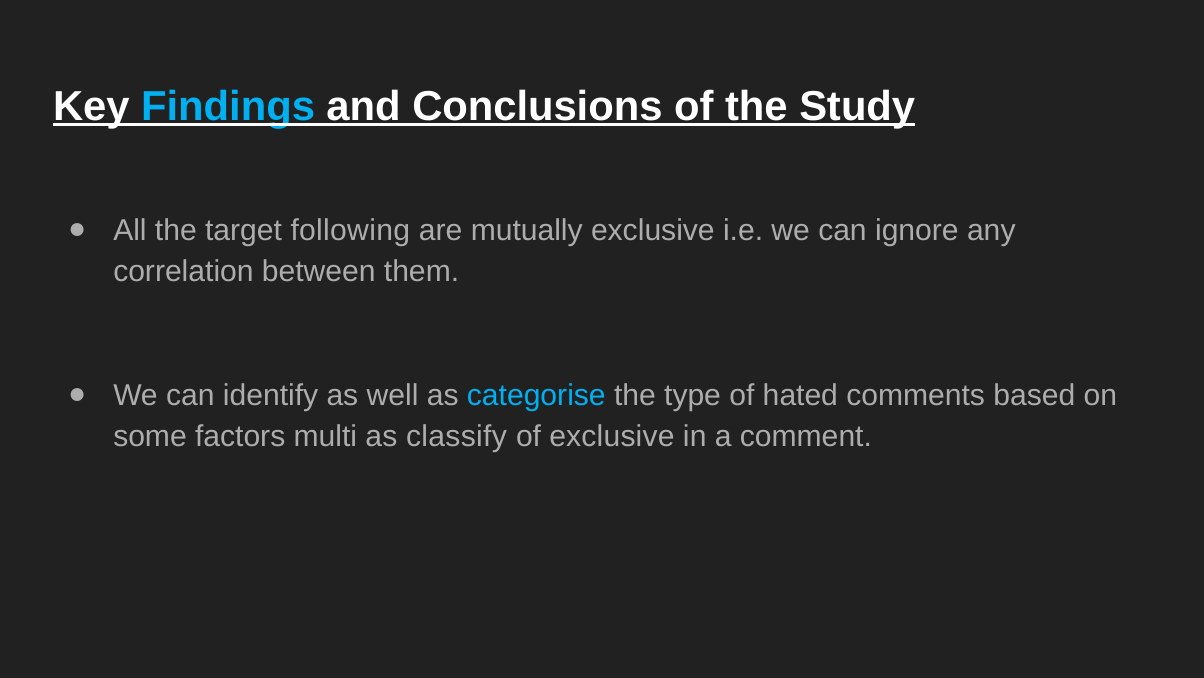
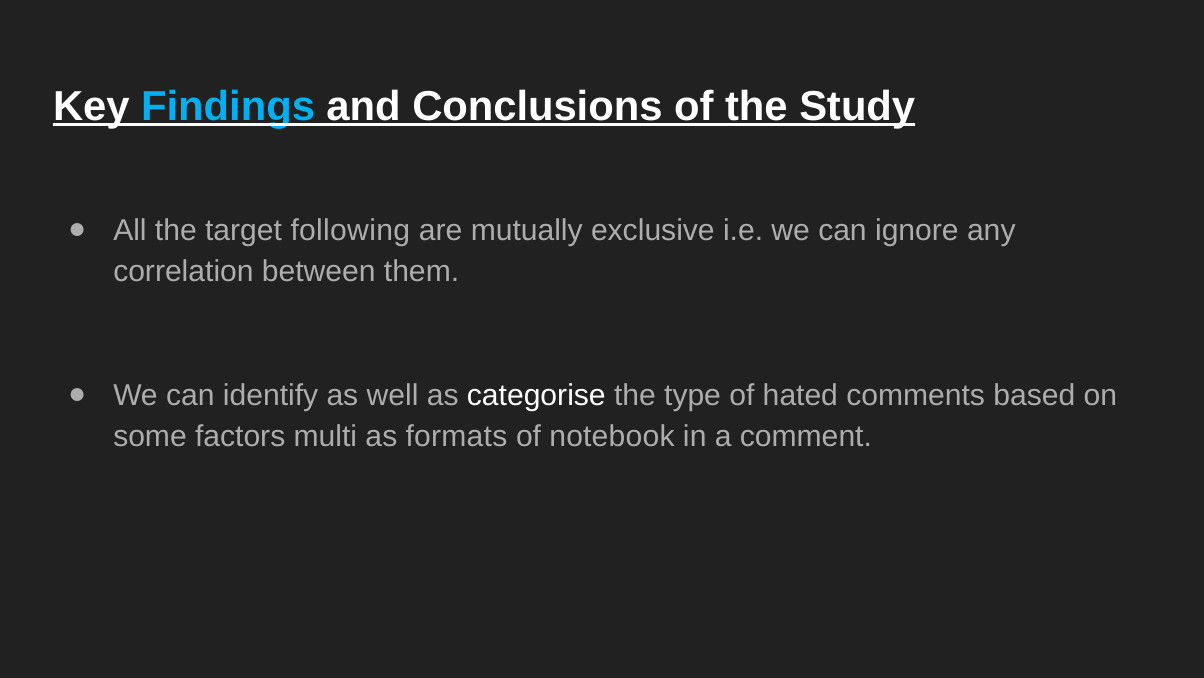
categorise colour: light blue -> white
classify: classify -> formats
of exclusive: exclusive -> notebook
